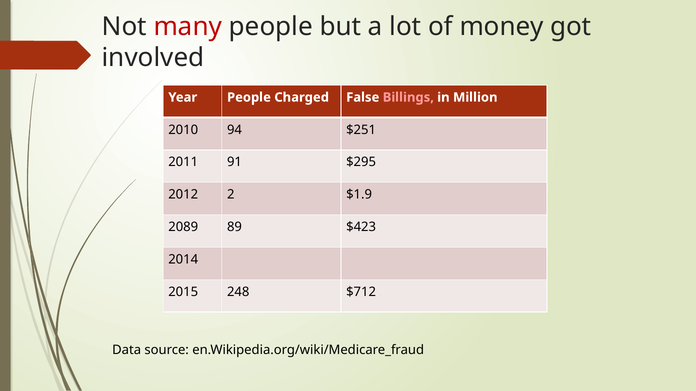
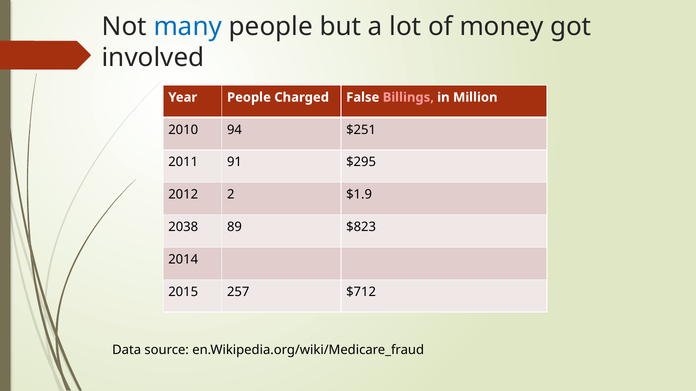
many colour: red -> blue
2089: 2089 -> 2038
$423: $423 -> $823
248: 248 -> 257
